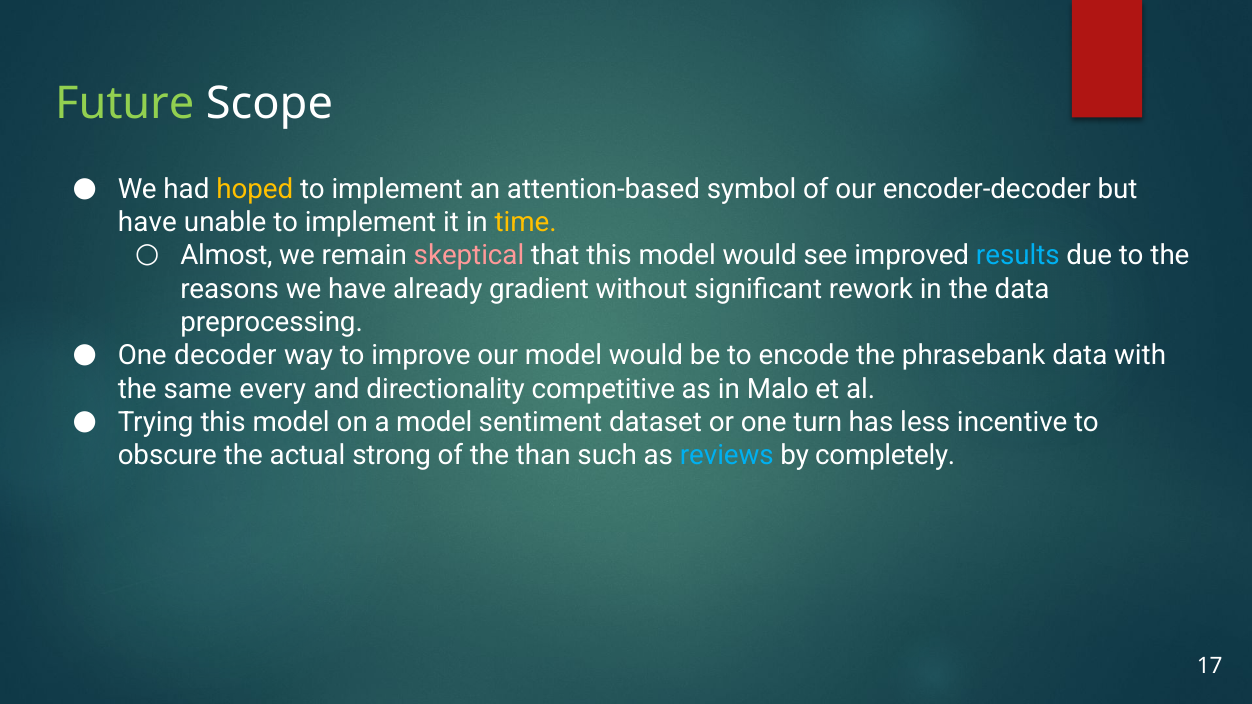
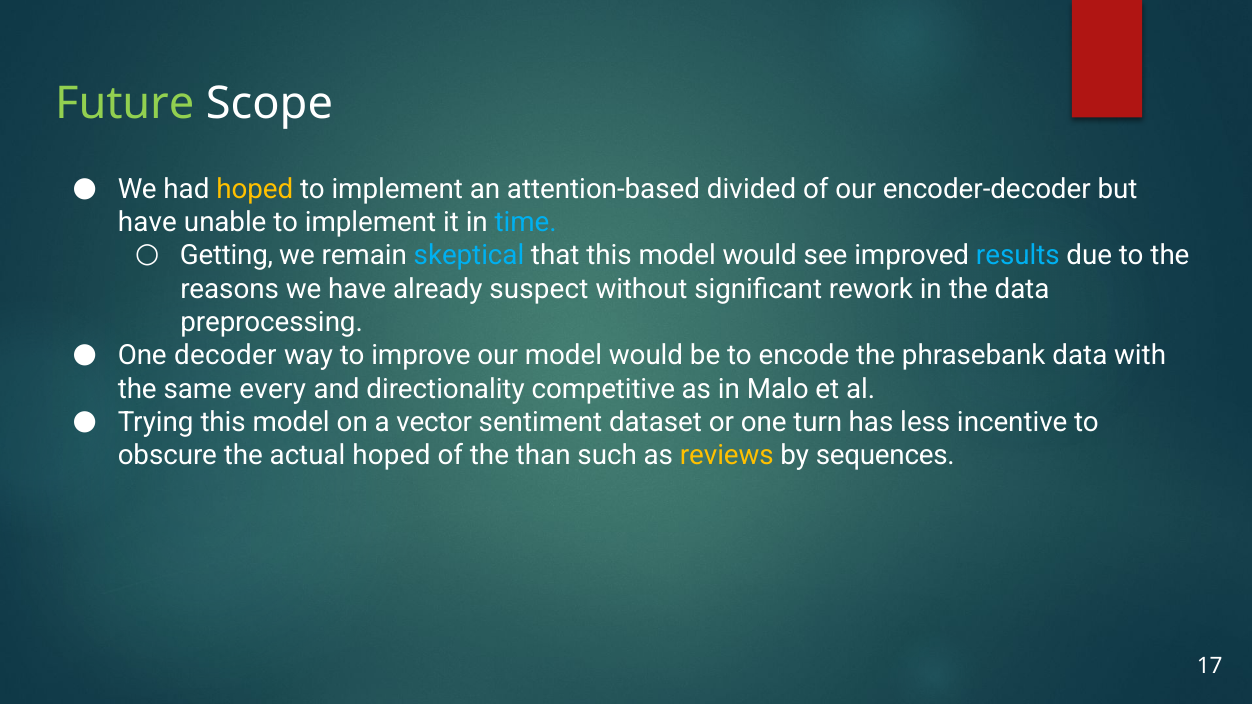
symbol: symbol -> divided
time colour: yellow -> light blue
Almost: Almost -> Getting
skeptical colour: pink -> light blue
gradient: gradient -> suspect
a model: model -> vector
actual strong: strong -> hoped
reviews colour: light blue -> yellow
completely: completely -> sequences
